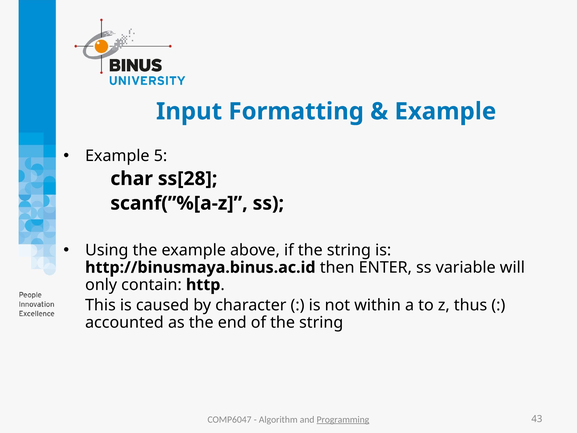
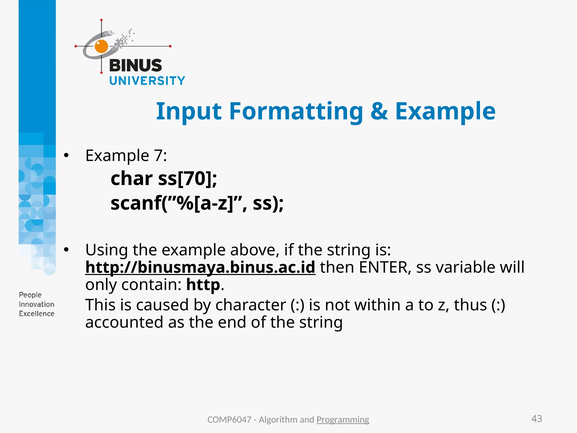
5: 5 -> 7
ss[28: ss[28 -> ss[70
http://binusmaya.binus.ac.id underline: none -> present
